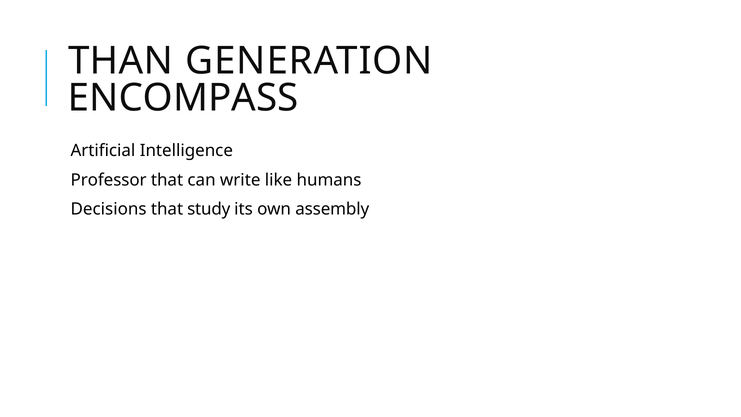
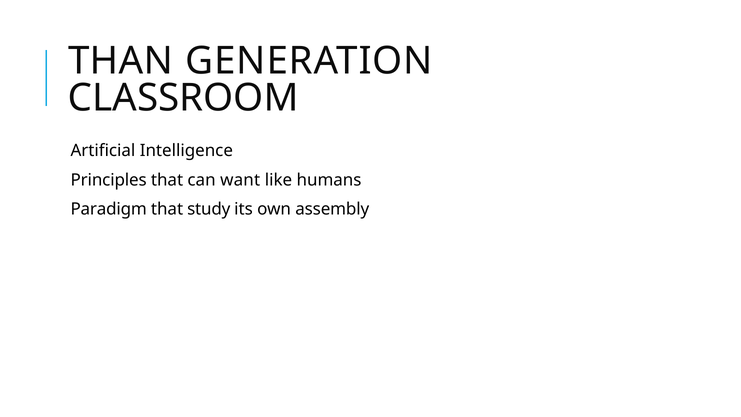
ENCOMPASS: ENCOMPASS -> CLASSROOM
Professor: Professor -> Principles
write: write -> want
Decisions: Decisions -> Paradigm
